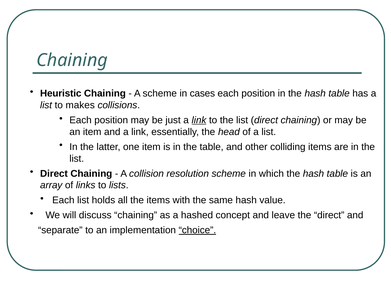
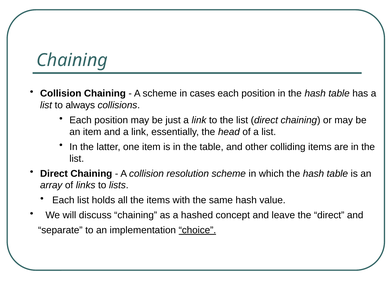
Heuristic at (61, 94): Heuristic -> Collision
makes: makes -> always
link at (199, 120) underline: present -> none
